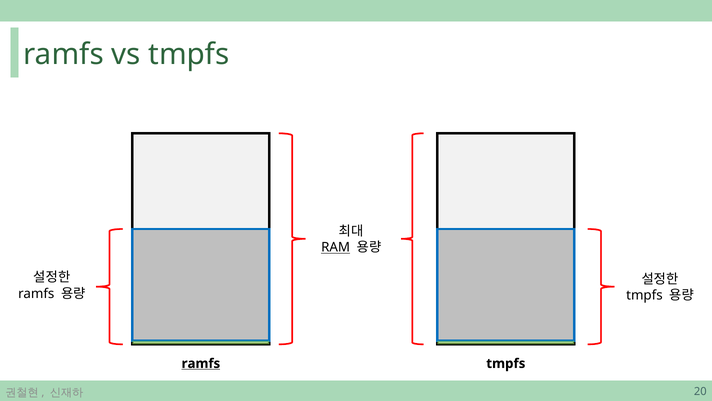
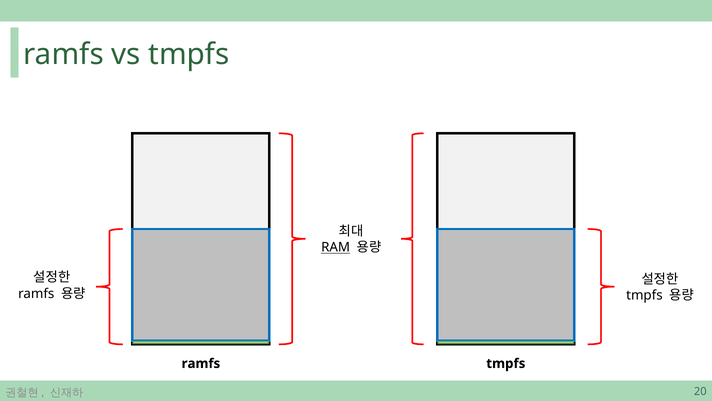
ramfs at (201, 363) underline: present -> none
